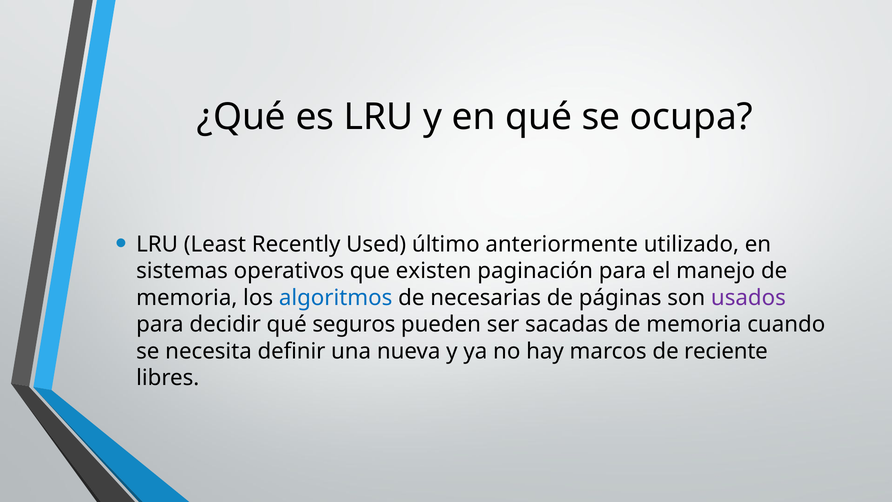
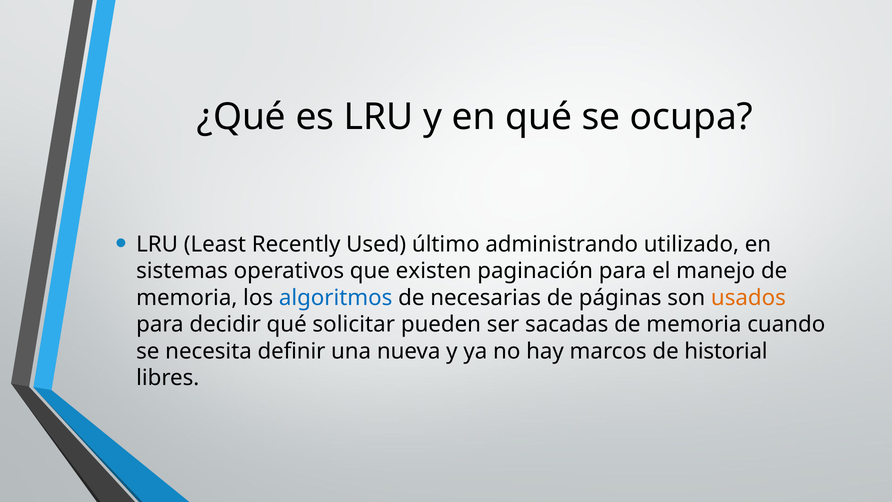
anteriormente: anteriormente -> administrando
usados colour: purple -> orange
seguros: seguros -> solicitar
reciente: reciente -> historial
